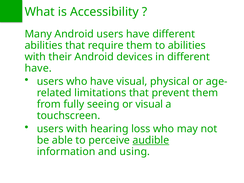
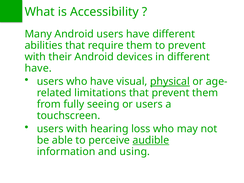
to abilities: abilities -> prevent
physical underline: none -> present
or visual: visual -> users
